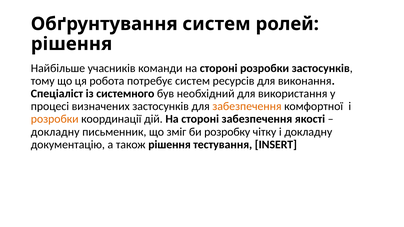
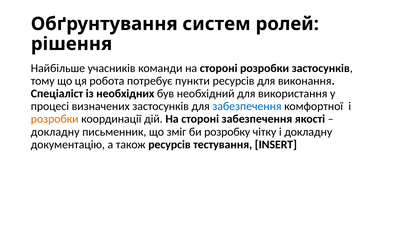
потребує систем: систем -> пункти
системного: системного -> необхідних
забезпечення at (247, 106) colour: orange -> blue
також рішення: рішення -> ресурсів
